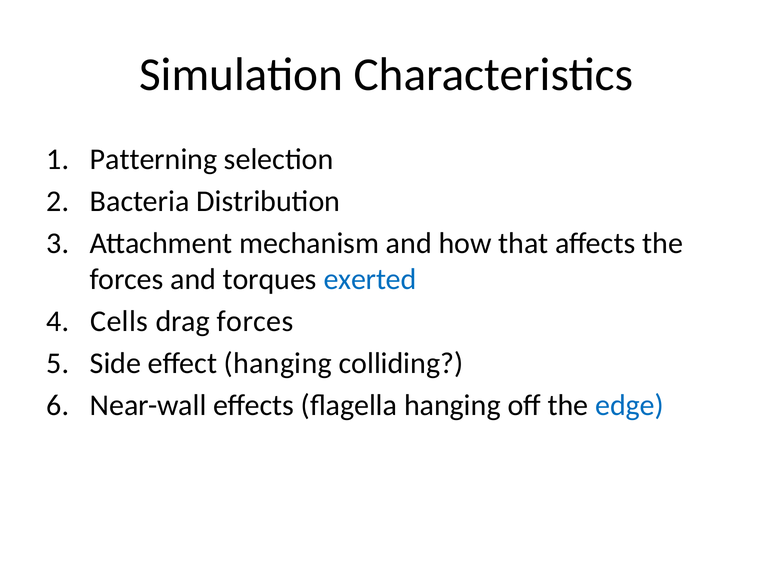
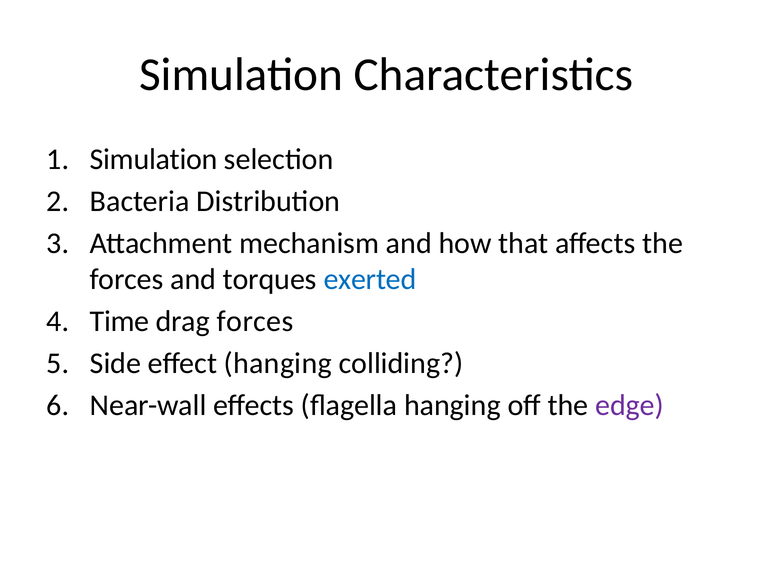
Patterning at (154, 159): Patterning -> Simulation
Cells: Cells -> Time
edge colour: blue -> purple
